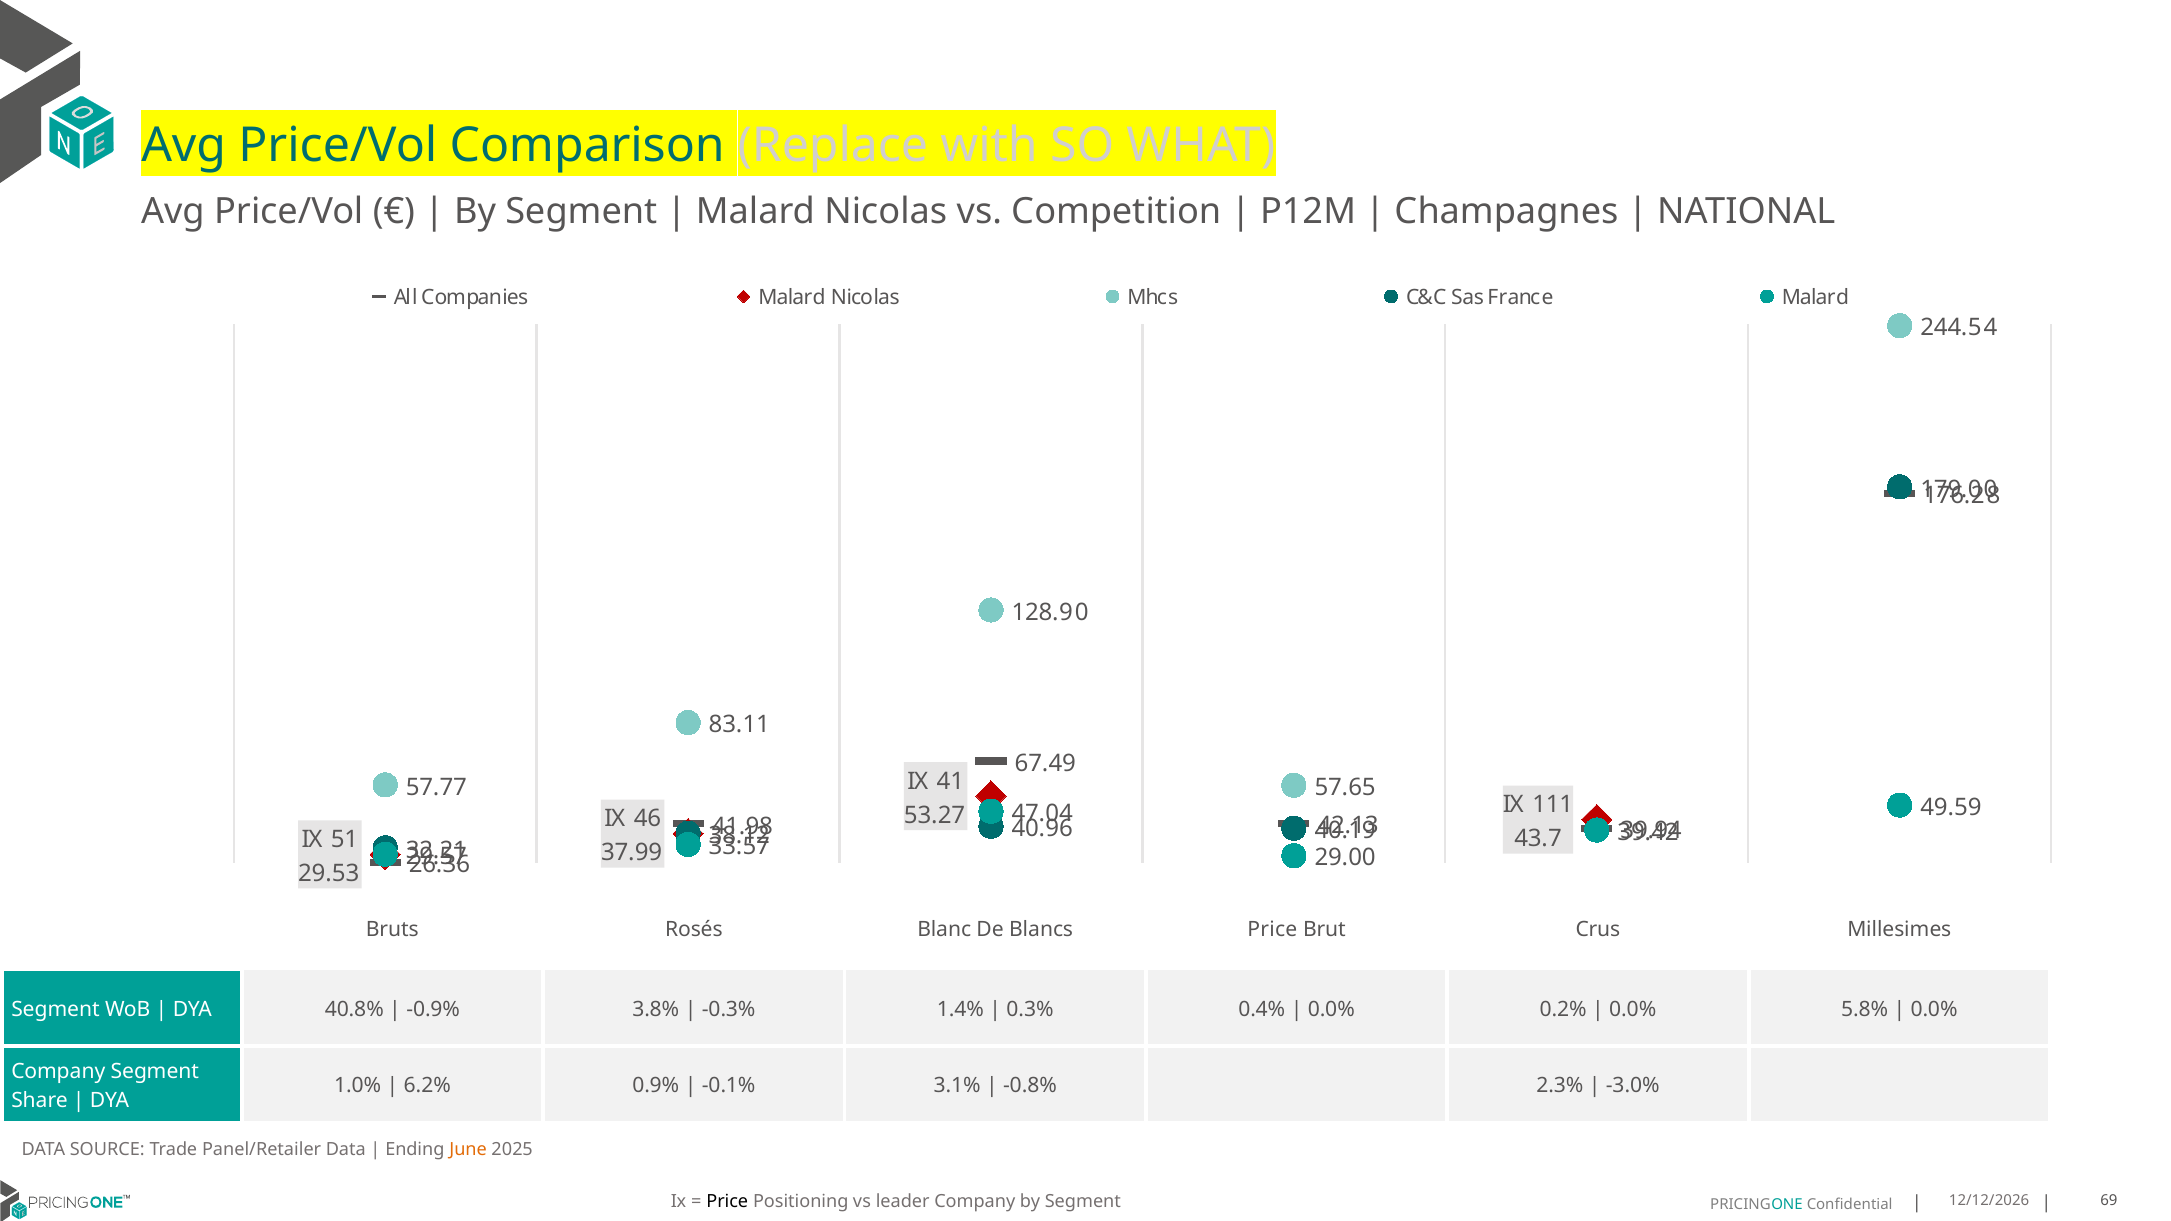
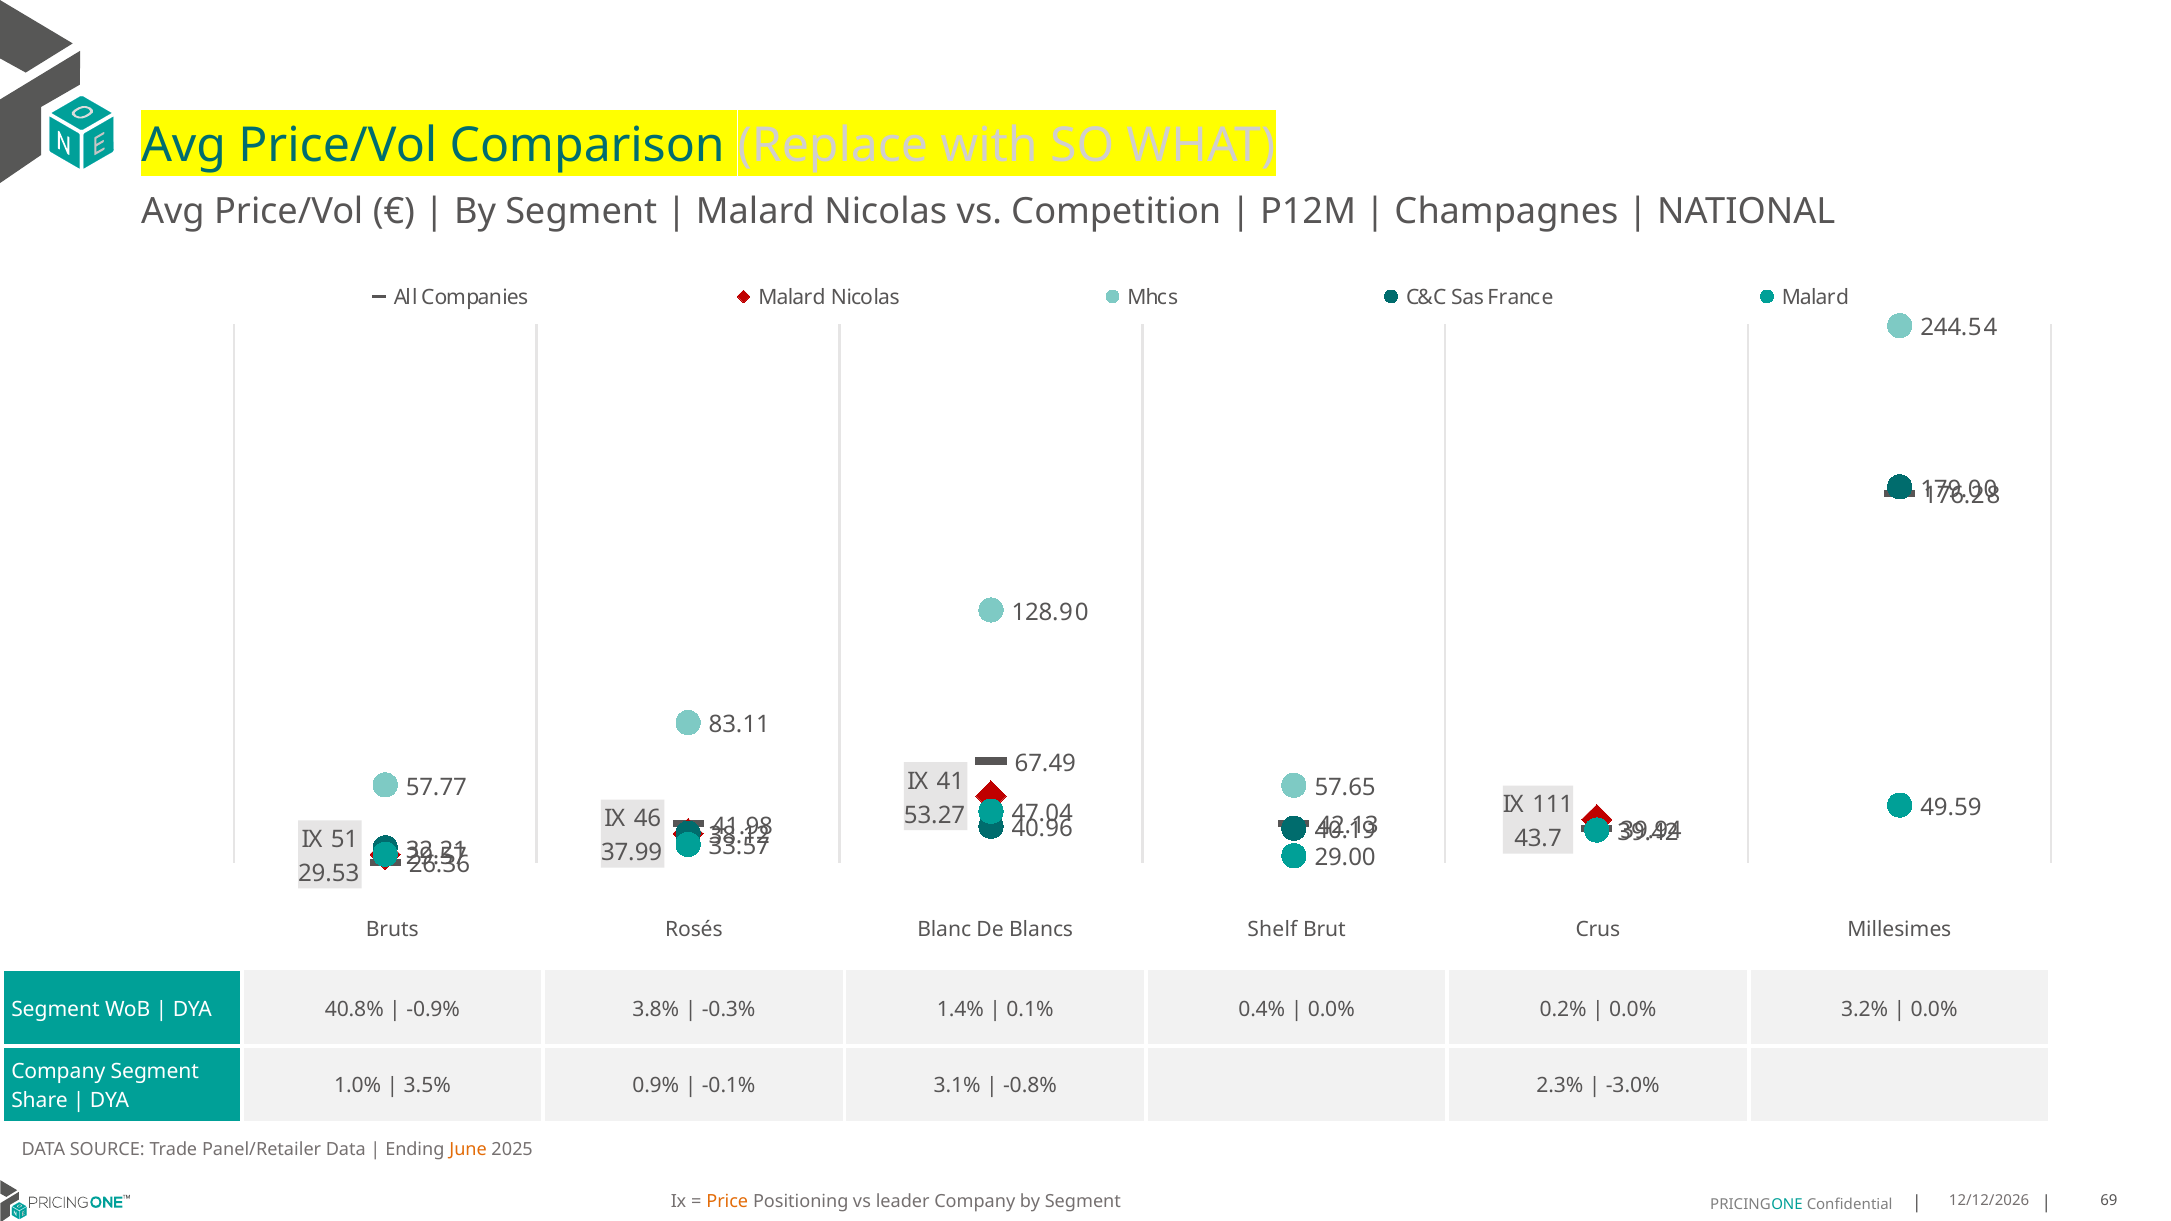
Blancs Price: Price -> Shelf
0.3%: 0.3% -> 0.1%
5.8%: 5.8% -> 3.2%
6.2%: 6.2% -> 3.5%
Price at (727, 1202) colour: black -> orange
